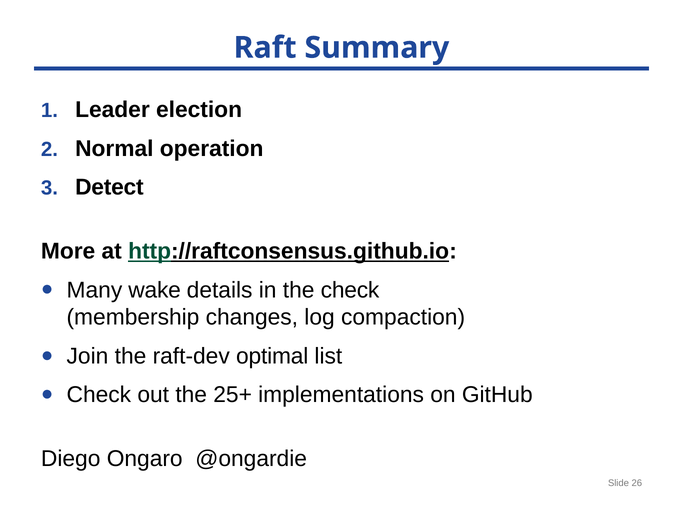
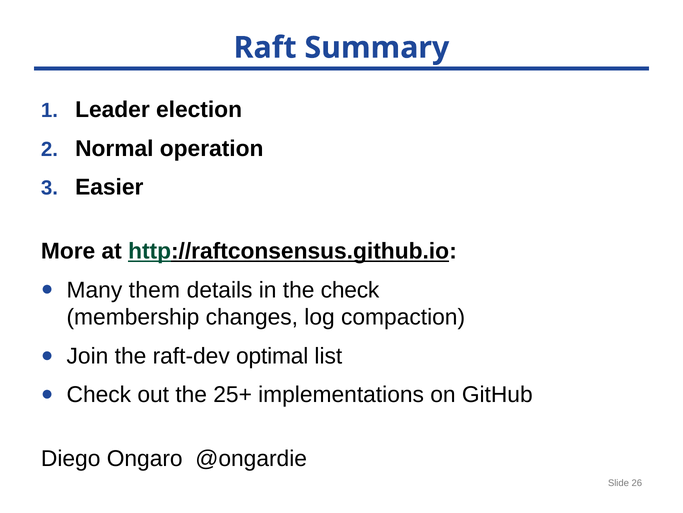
Detect: Detect -> Easier
wake: wake -> them
